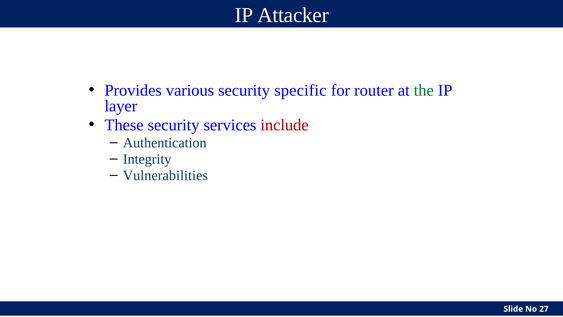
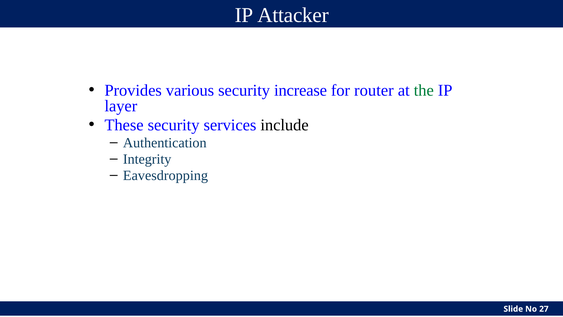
specific: specific -> increase
include colour: red -> black
Vulnerabilities: Vulnerabilities -> Eavesdropping
